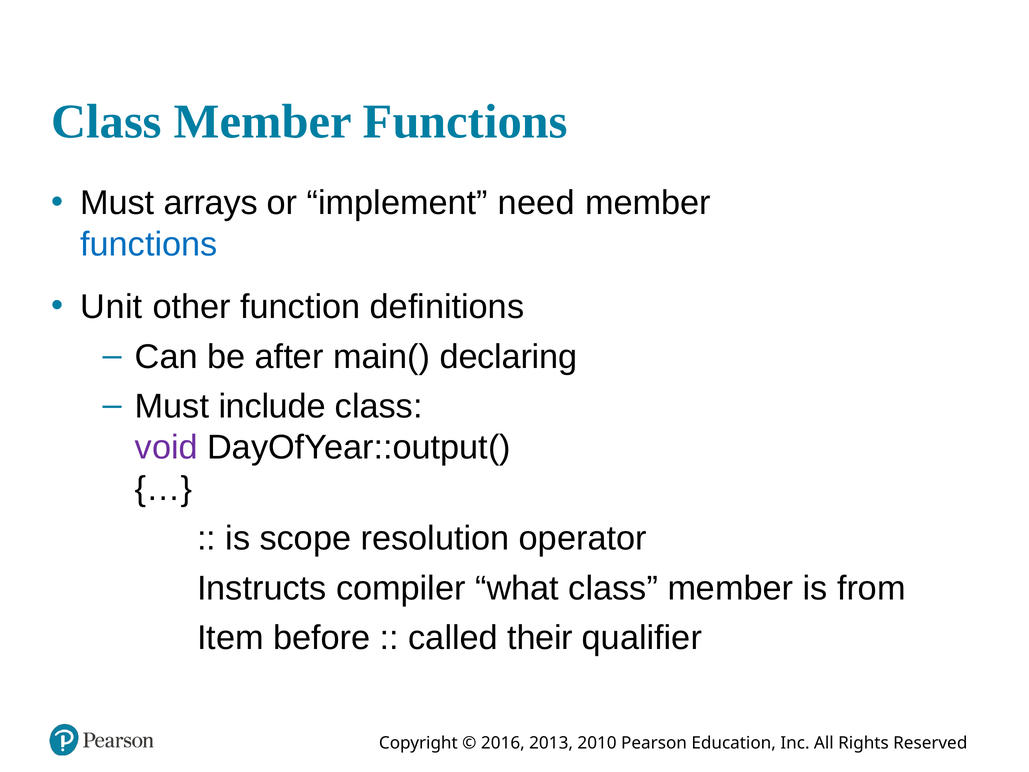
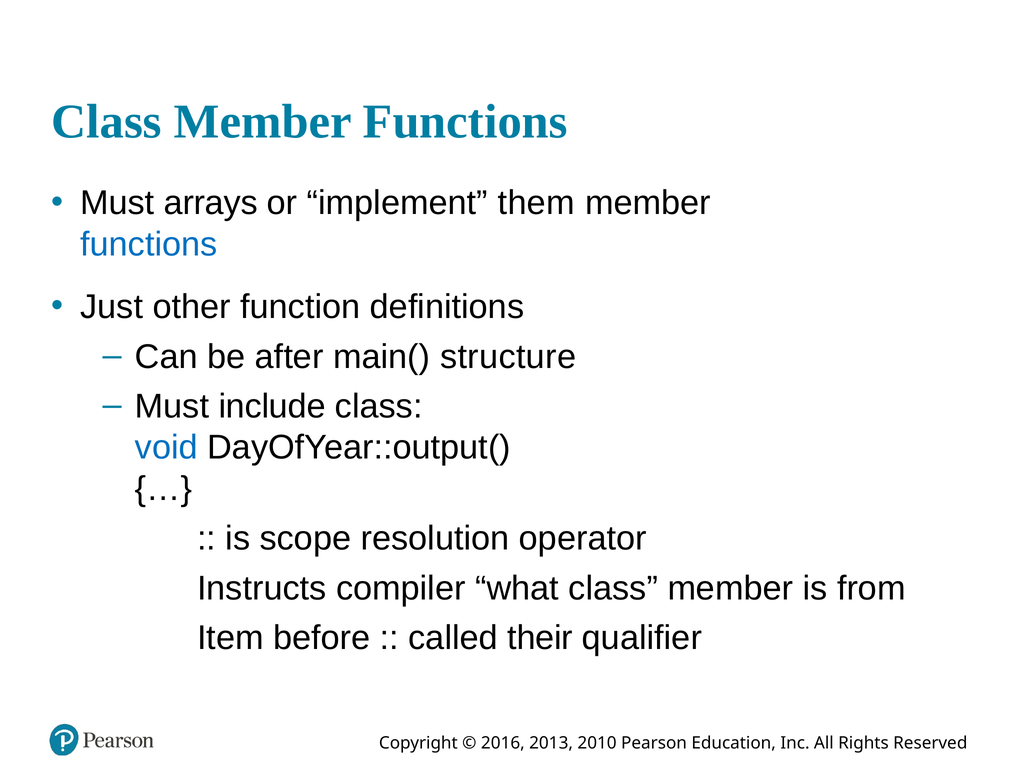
need: need -> them
Unit: Unit -> Just
declaring: declaring -> structure
void colour: purple -> blue
